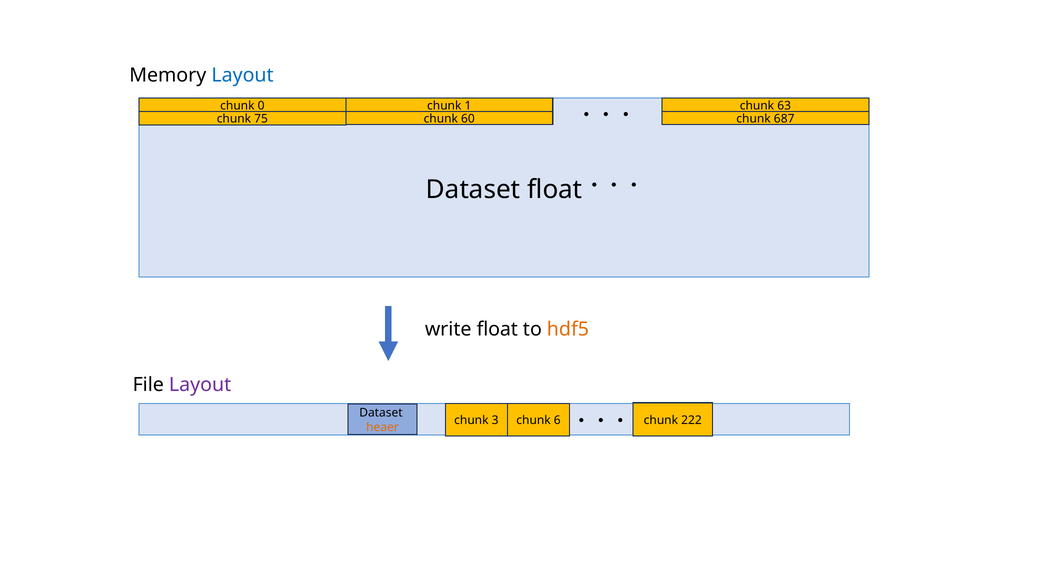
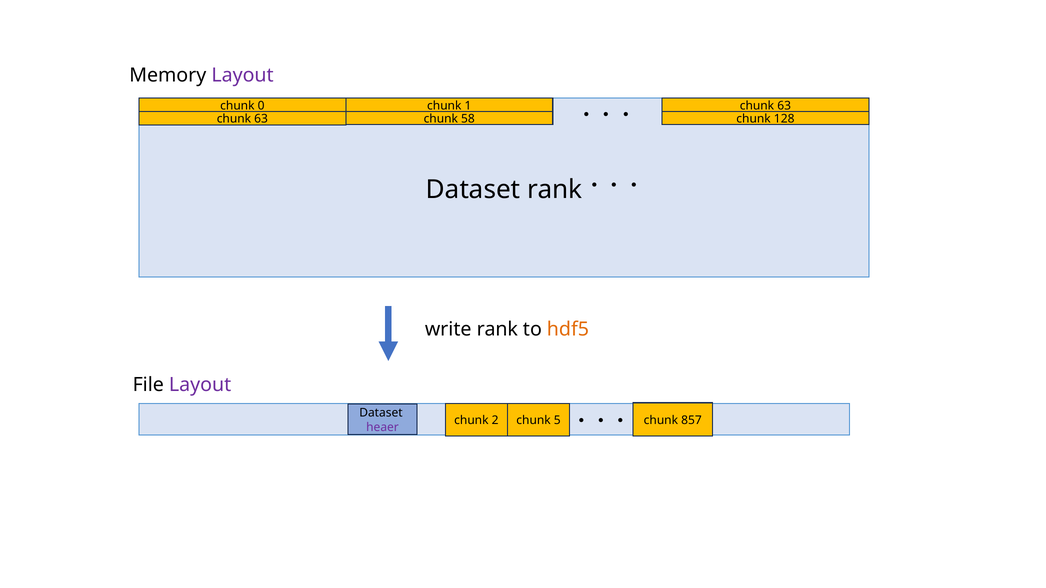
Layout at (243, 75) colour: blue -> purple
75 at (261, 119): 75 -> 63
60: 60 -> 58
687: 687 -> 128
Dataset float: float -> rank
write float: float -> rank
3: 3 -> 2
6: 6 -> 5
222: 222 -> 857
heaer colour: orange -> purple
